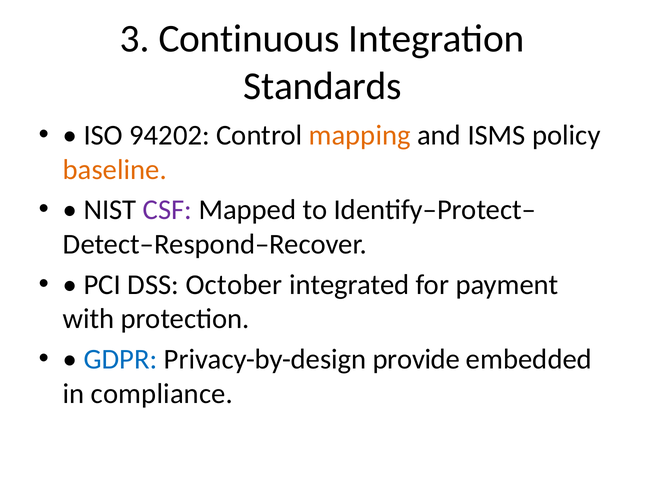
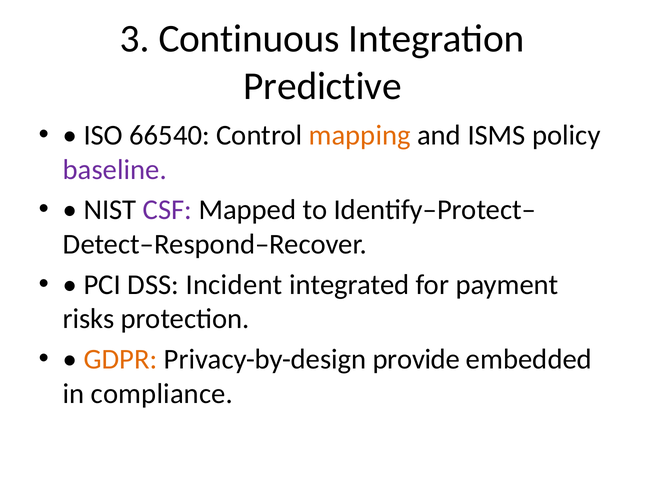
Standards: Standards -> Predictive
94202: 94202 -> 66540
baseline colour: orange -> purple
October: October -> Incident
with: with -> risks
GDPR colour: blue -> orange
